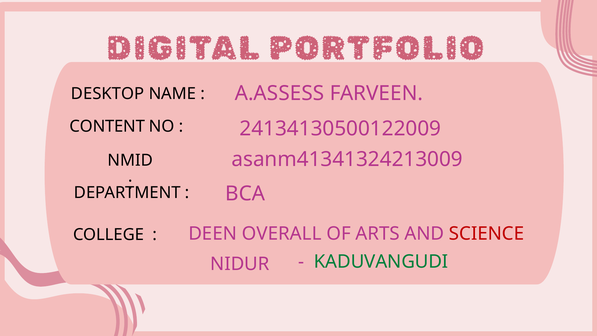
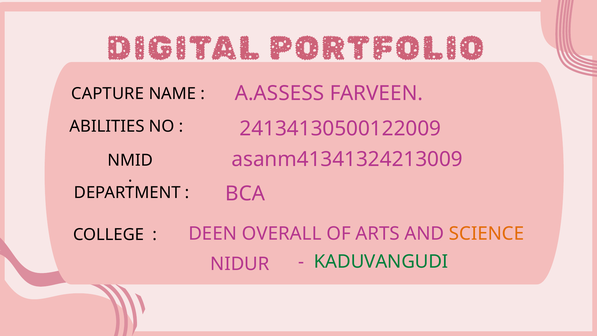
DESKTOP: DESKTOP -> CAPTURE
CONTENT: CONTENT -> ABILITIES
SCIENCE colour: red -> orange
